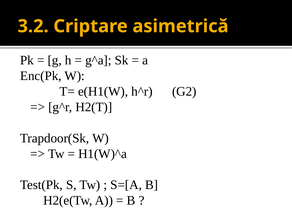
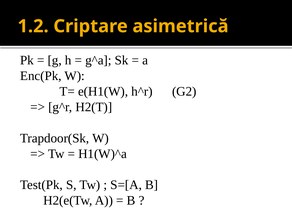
3.2: 3.2 -> 1.2
